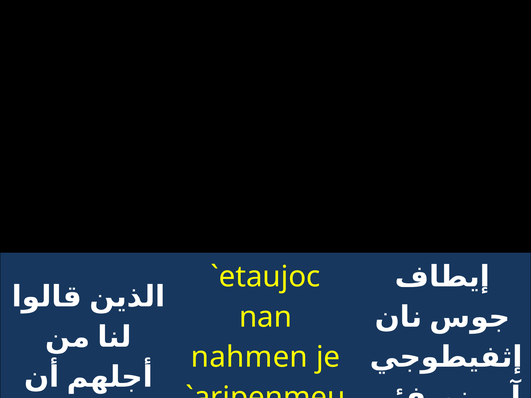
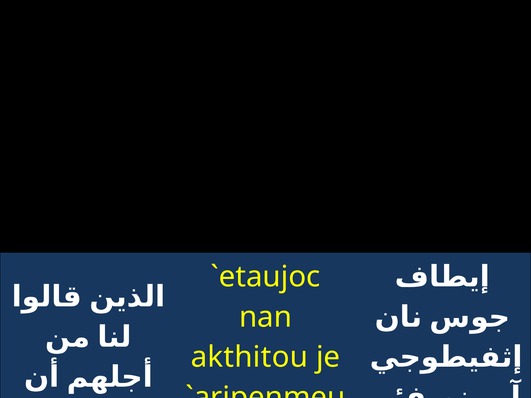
nahmen: nahmen -> akthitou
